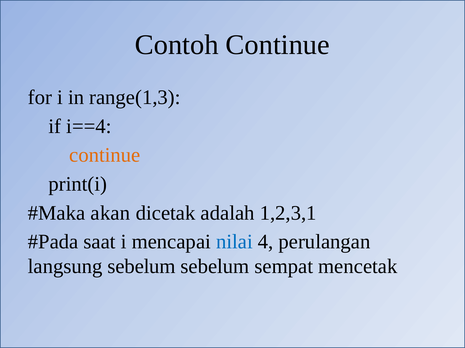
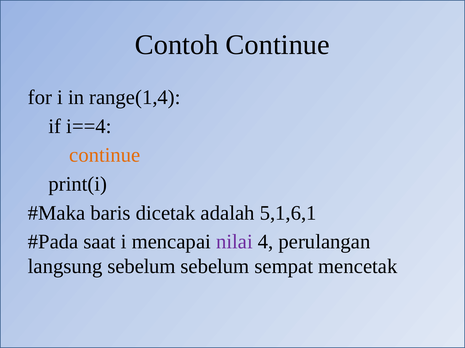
range(1,3: range(1,3 -> range(1,4
akan: akan -> baris
1,2,3,1: 1,2,3,1 -> 5,1,6,1
nilai colour: blue -> purple
